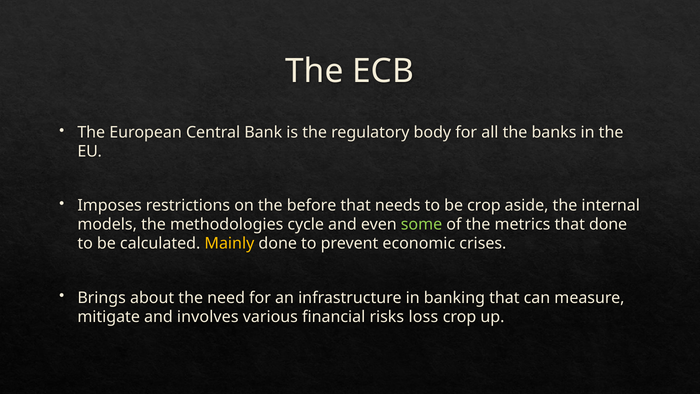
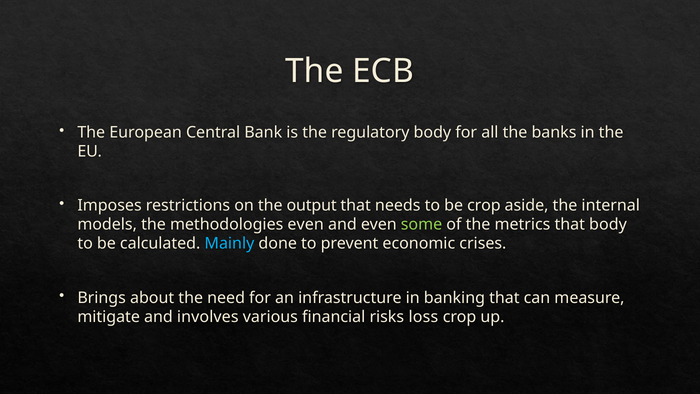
before: before -> output
methodologies cycle: cycle -> even
that done: done -> body
Mainly colour: yellow -> light blue
